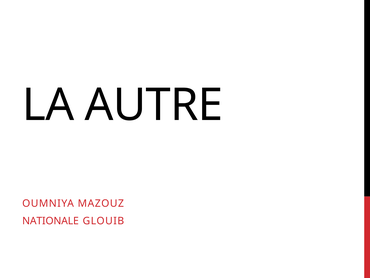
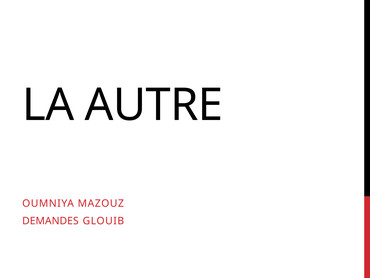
NATIONALE: NATIONALE -> DEMANDES
